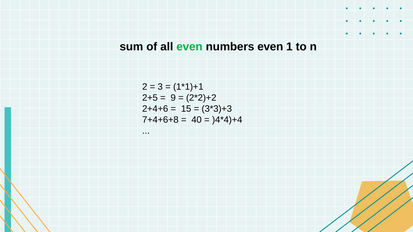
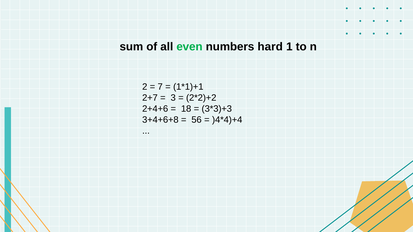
numbers even: even -> hard
3: 3 -> 7
2+5: 2+5 -> 2+7
9: 9 -> 3
15: 15 -> 18
7+4+6+8: 7+4+6+8 -> 3+4+6+8
40: 40 -> 56
